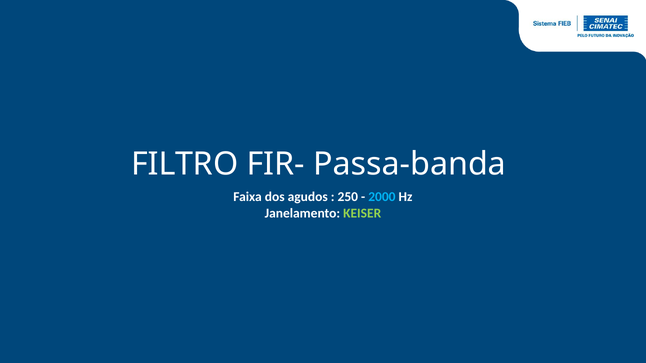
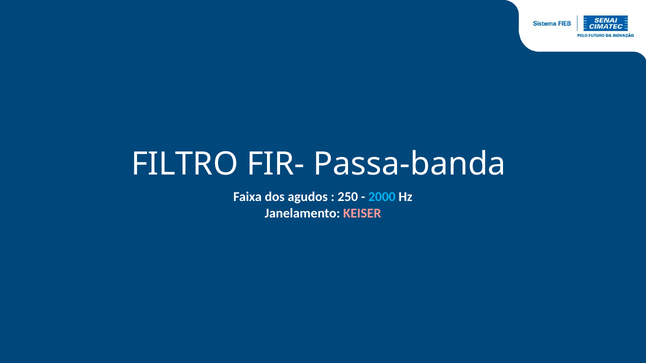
KEISER colour: light green -> pink
